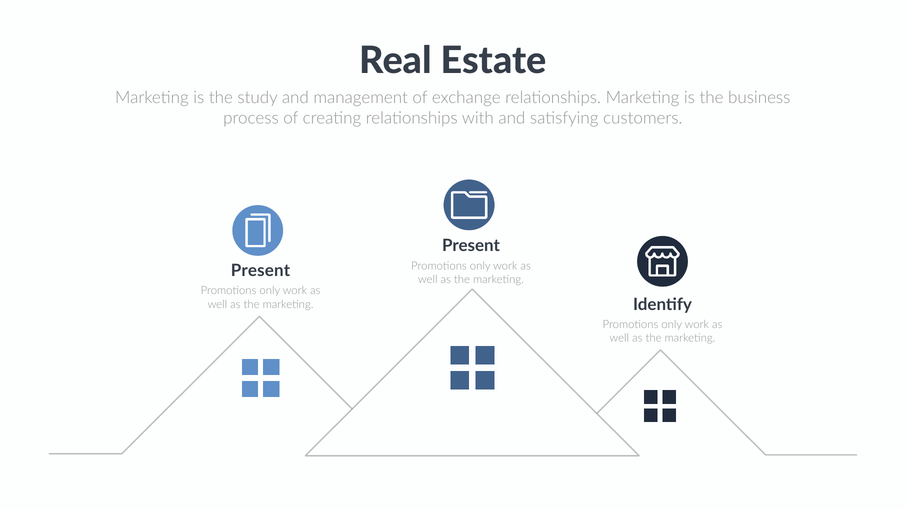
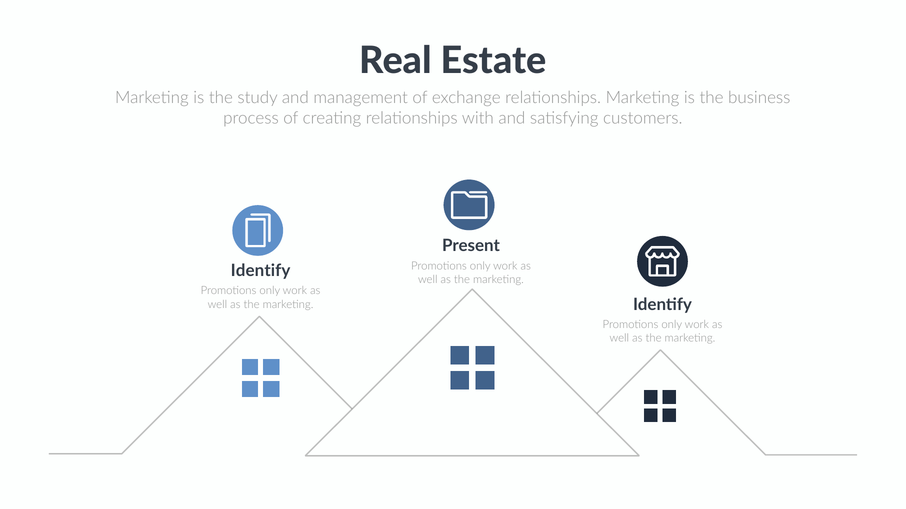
Present at (260, 271): Present -> Identify
